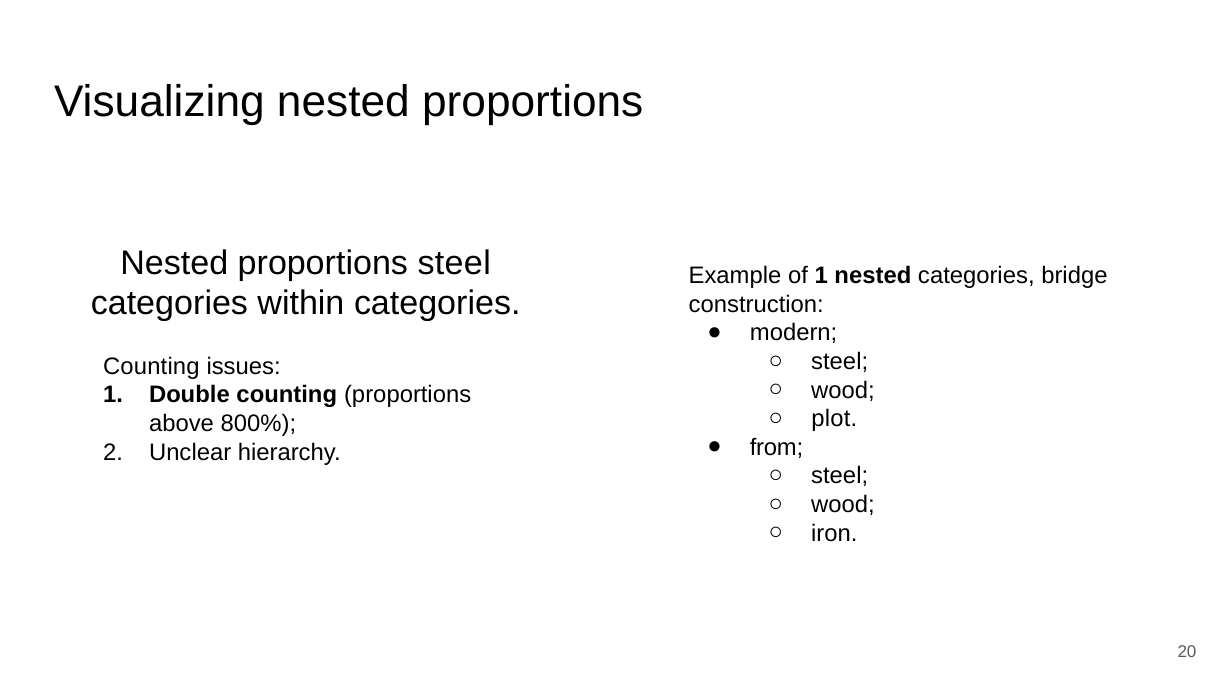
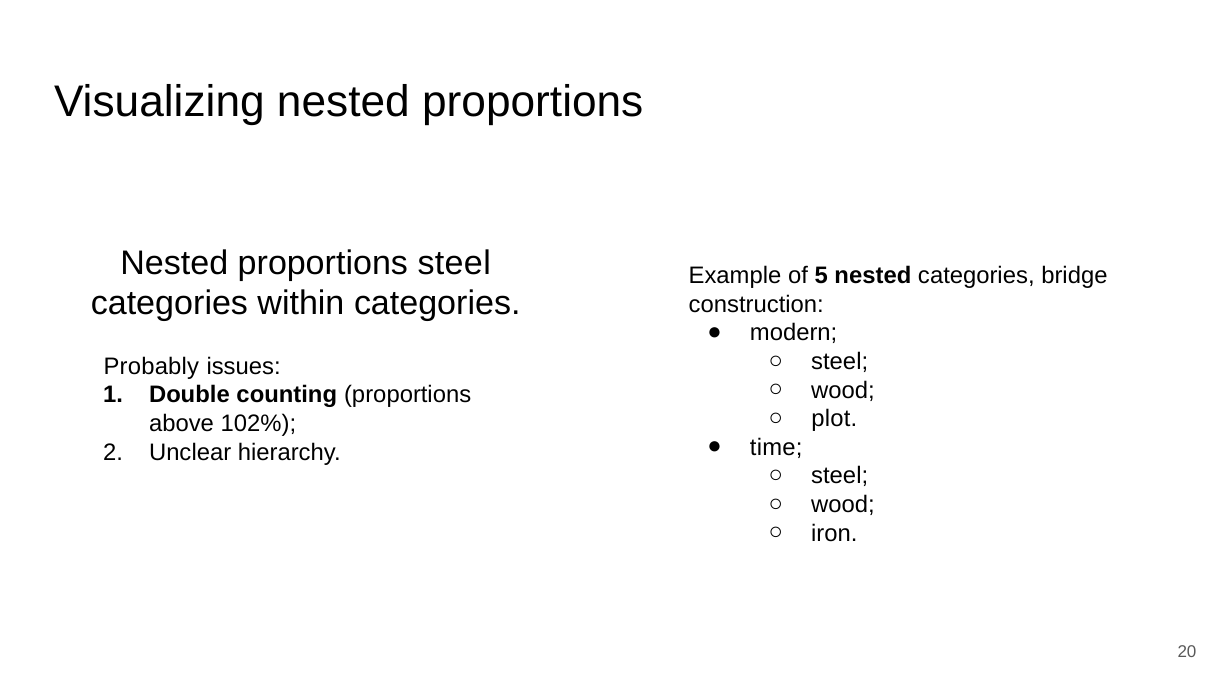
of 1: 1 -> 5
Counting at (151, 367): Counting -> Probably
800%: 800% -> 102%
from: from -> time
